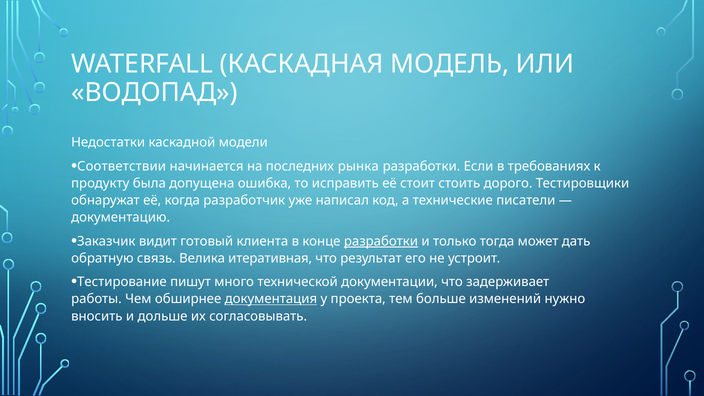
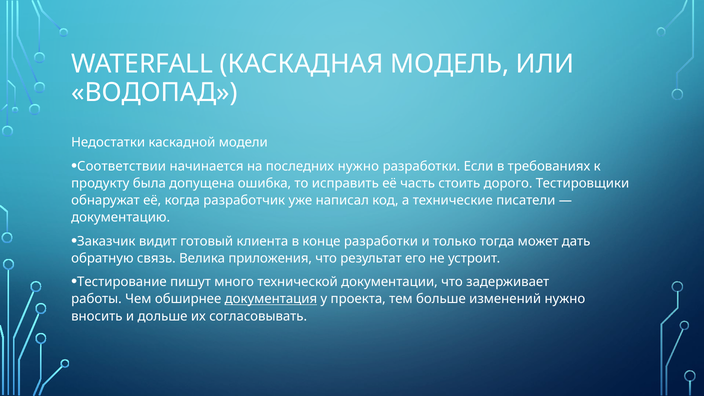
последних рынка: рынка -> нужно
стоит: стоит -> часть
разработки at (381, 241) underline: present -> none
итеративная: итеративная -> приложения
